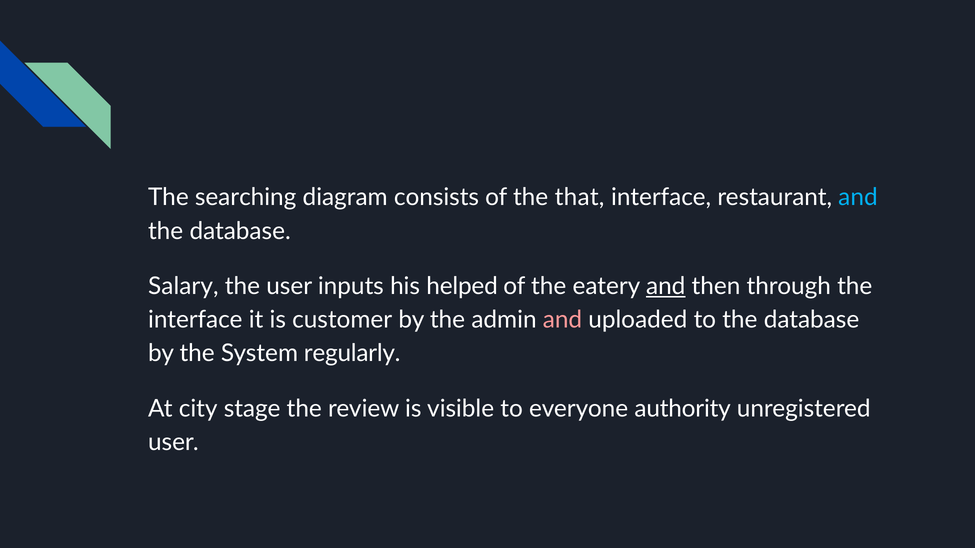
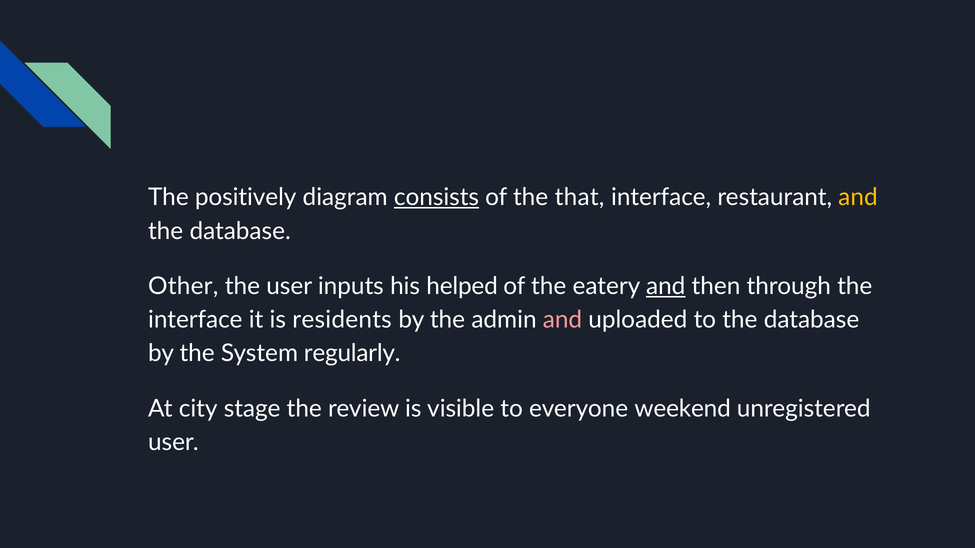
searching: searching -> positively
consists underline: none -> present
and at (858, 198) colour: light blue -> yellow
Salary: Salary -> Other
customer: customer -> residents
authority: authority -> weekend
